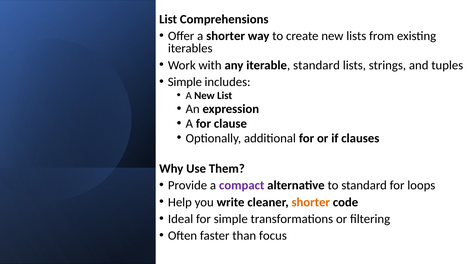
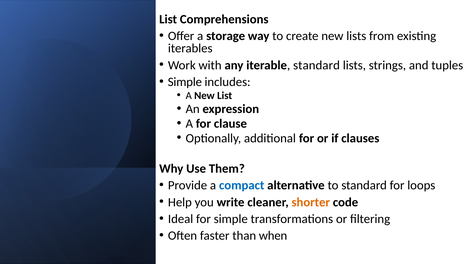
a shorter: shorter -> storage
compact colour: purple -> blue
focus: focus -> when
